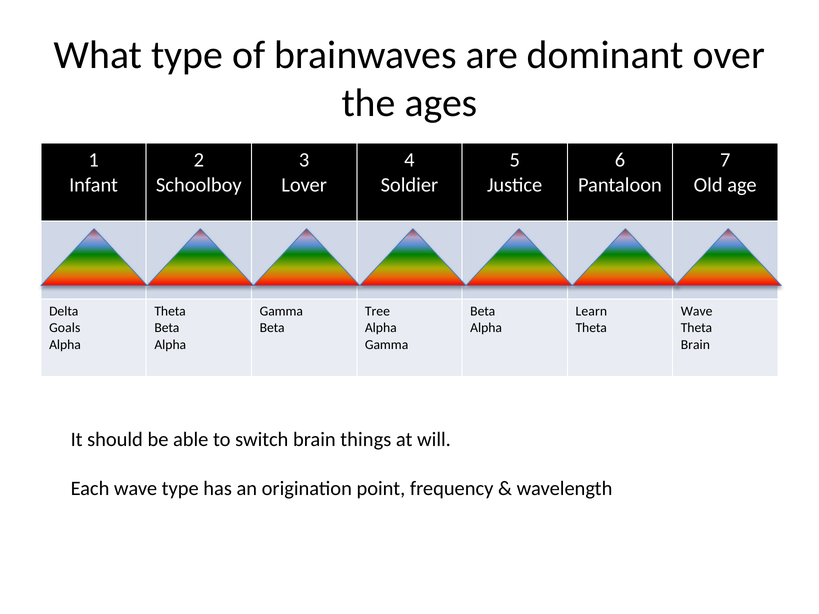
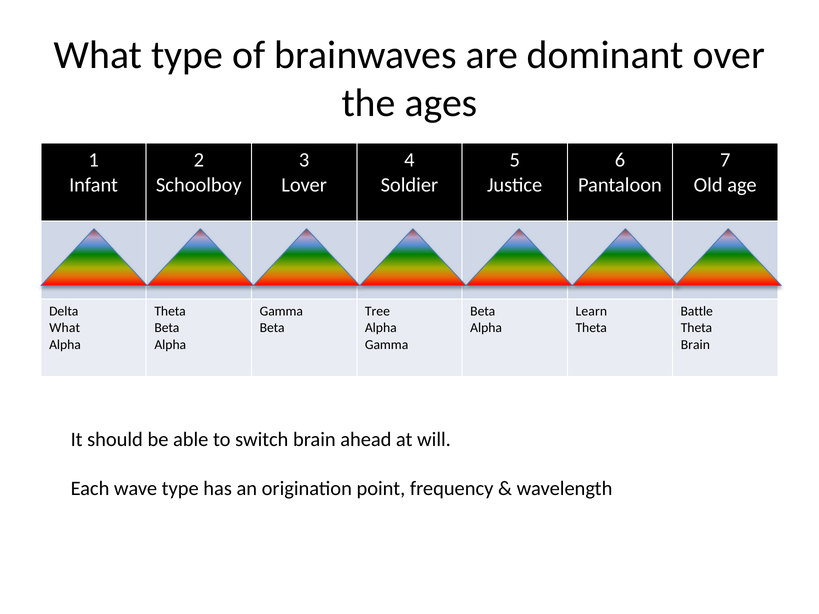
Wave at (697, 311): Wave -> Battle
Goals at (65, 328): Goals -> What
things: things -> ahead
